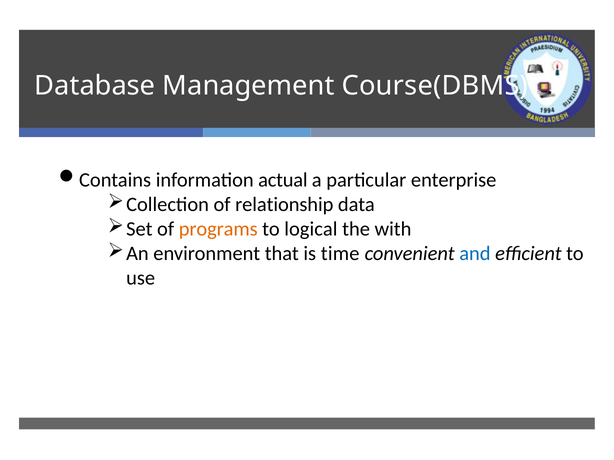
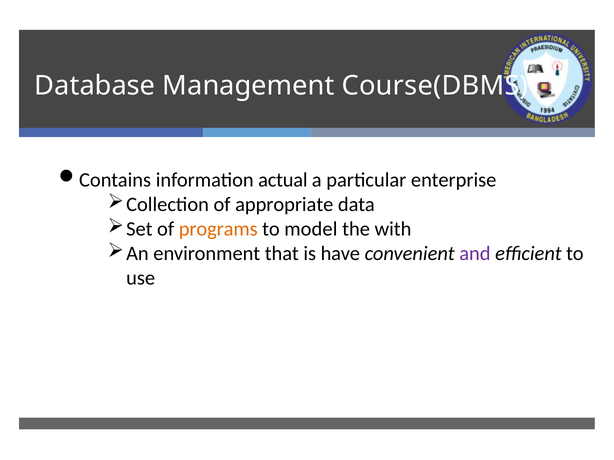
relationship: relationship -> appropriate
logical: logical -> model
time: time -> have
and colour: blue -> purple
